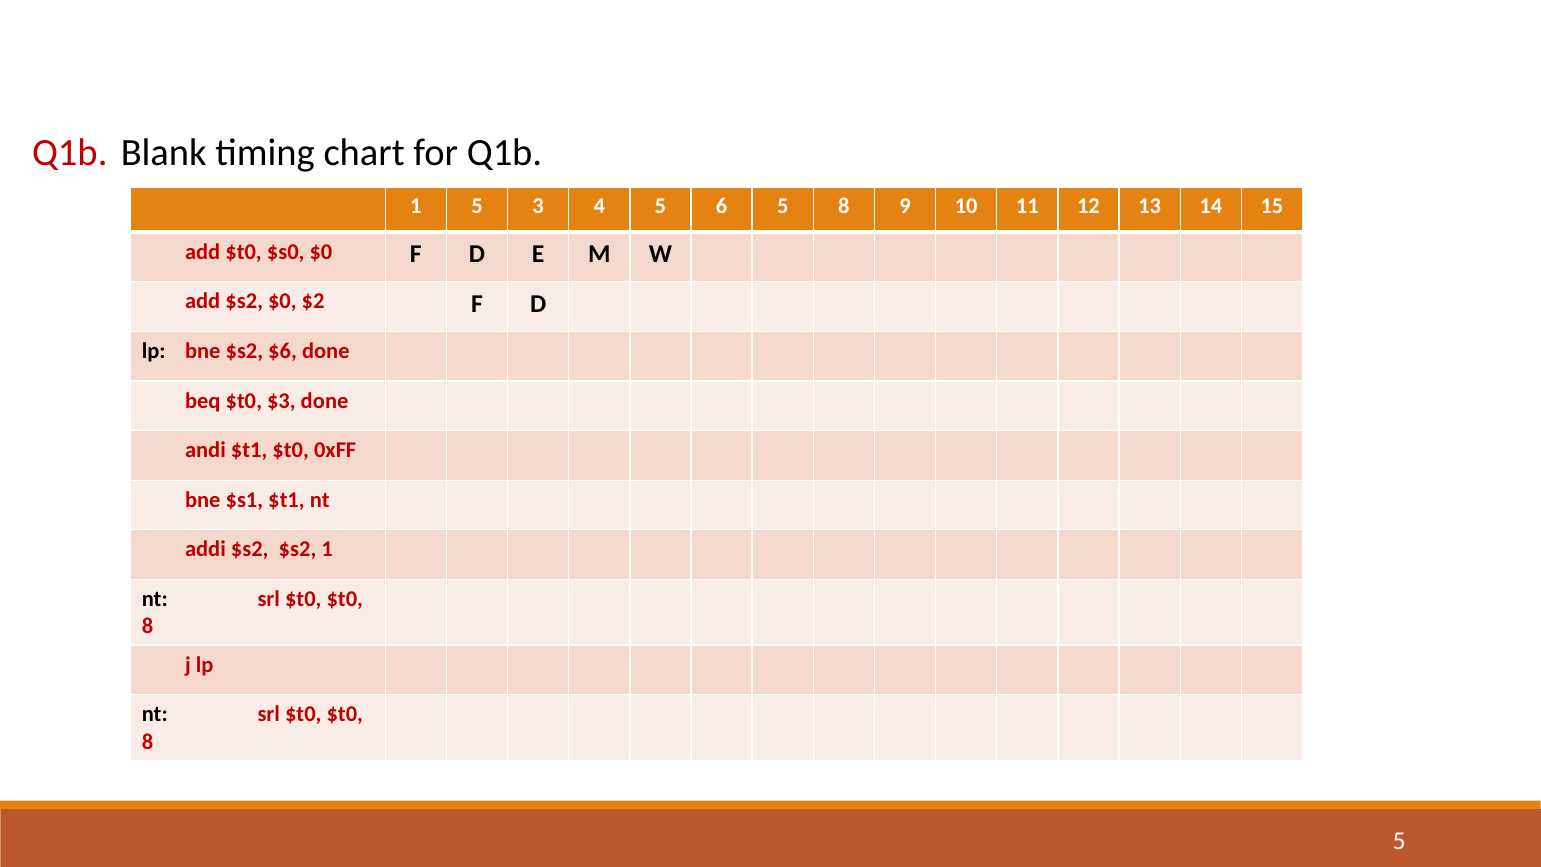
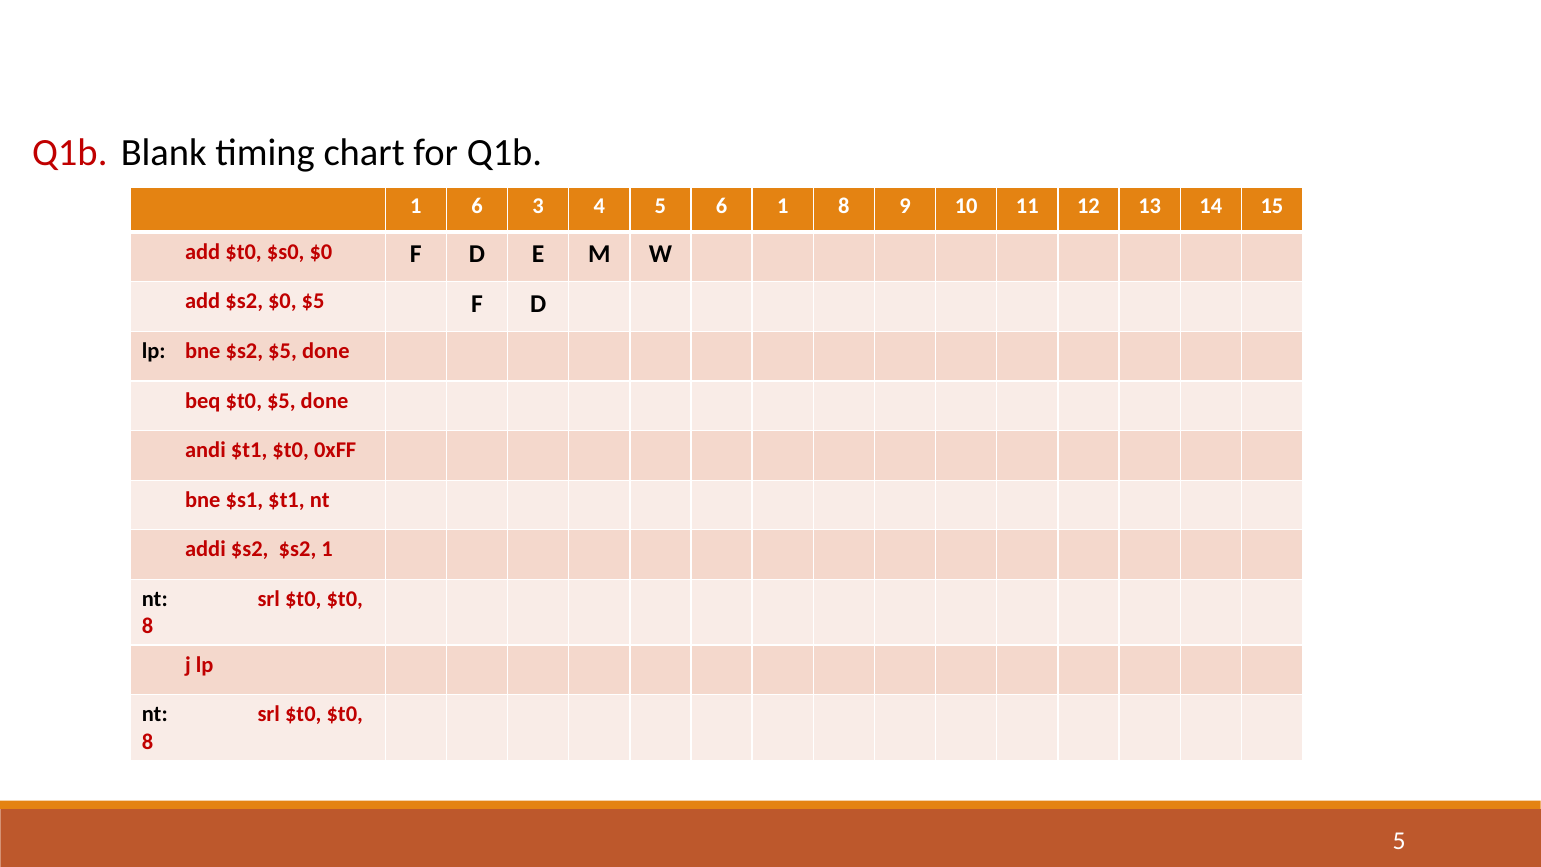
1 5: 5 -> 6
6 5: 5 -> 1
$0 $2: $2 -> $5
$s2 $6: $6 -> $5
$t0 $3: $3 -> $5
